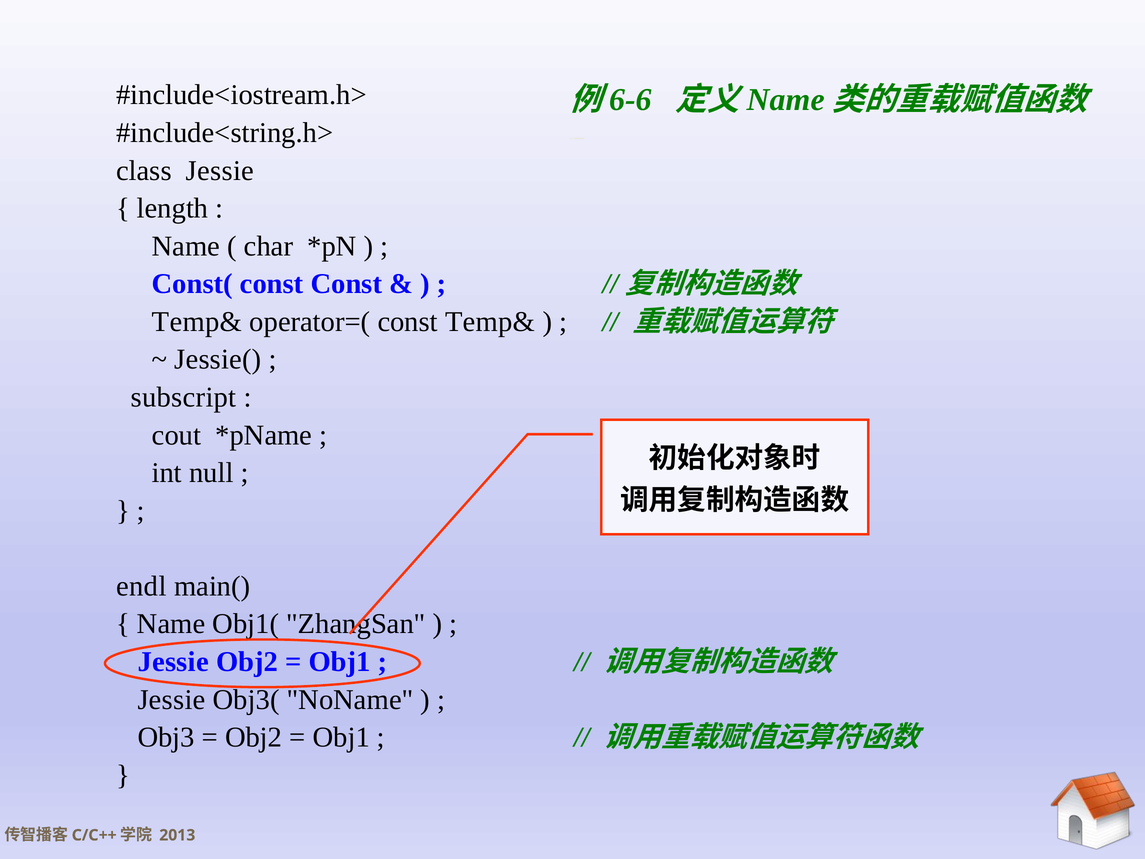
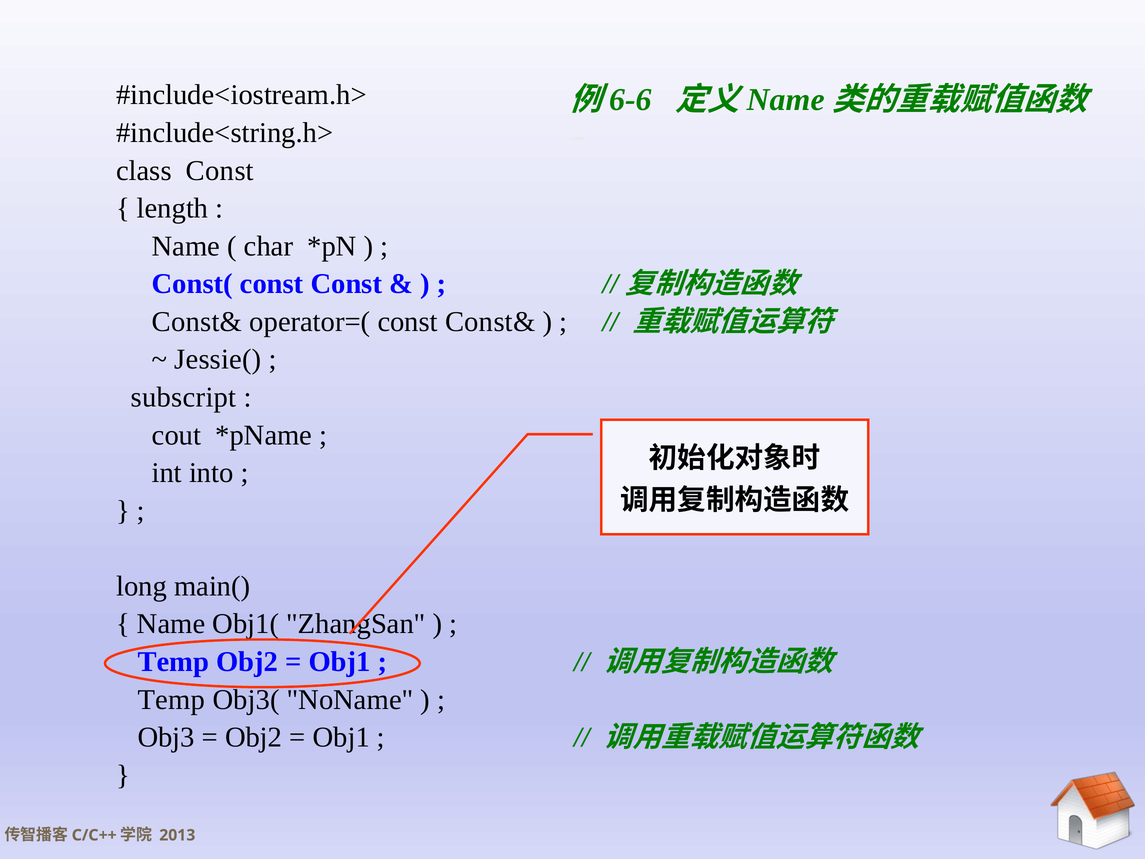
class Jessie: Jessie -> Const
Temp& at (197, 322): Temp& -> Const&
const Temp&: Temp& -> Const&
null: null -> into
endl: endl -> long
Jessie at (173, 662): Jessie -> Temp
Jessie at (172, 699): Jessie -> Temp
